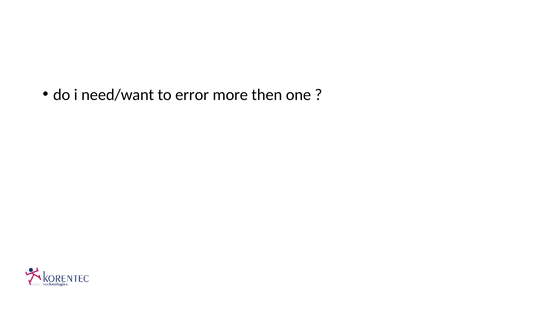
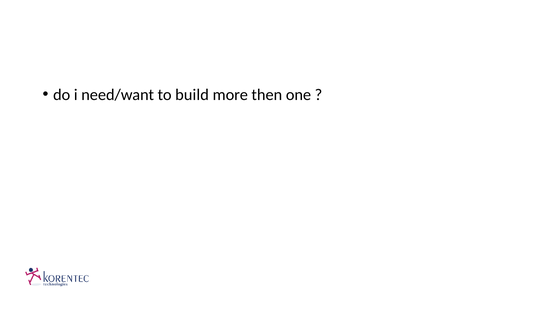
error: error -> build
